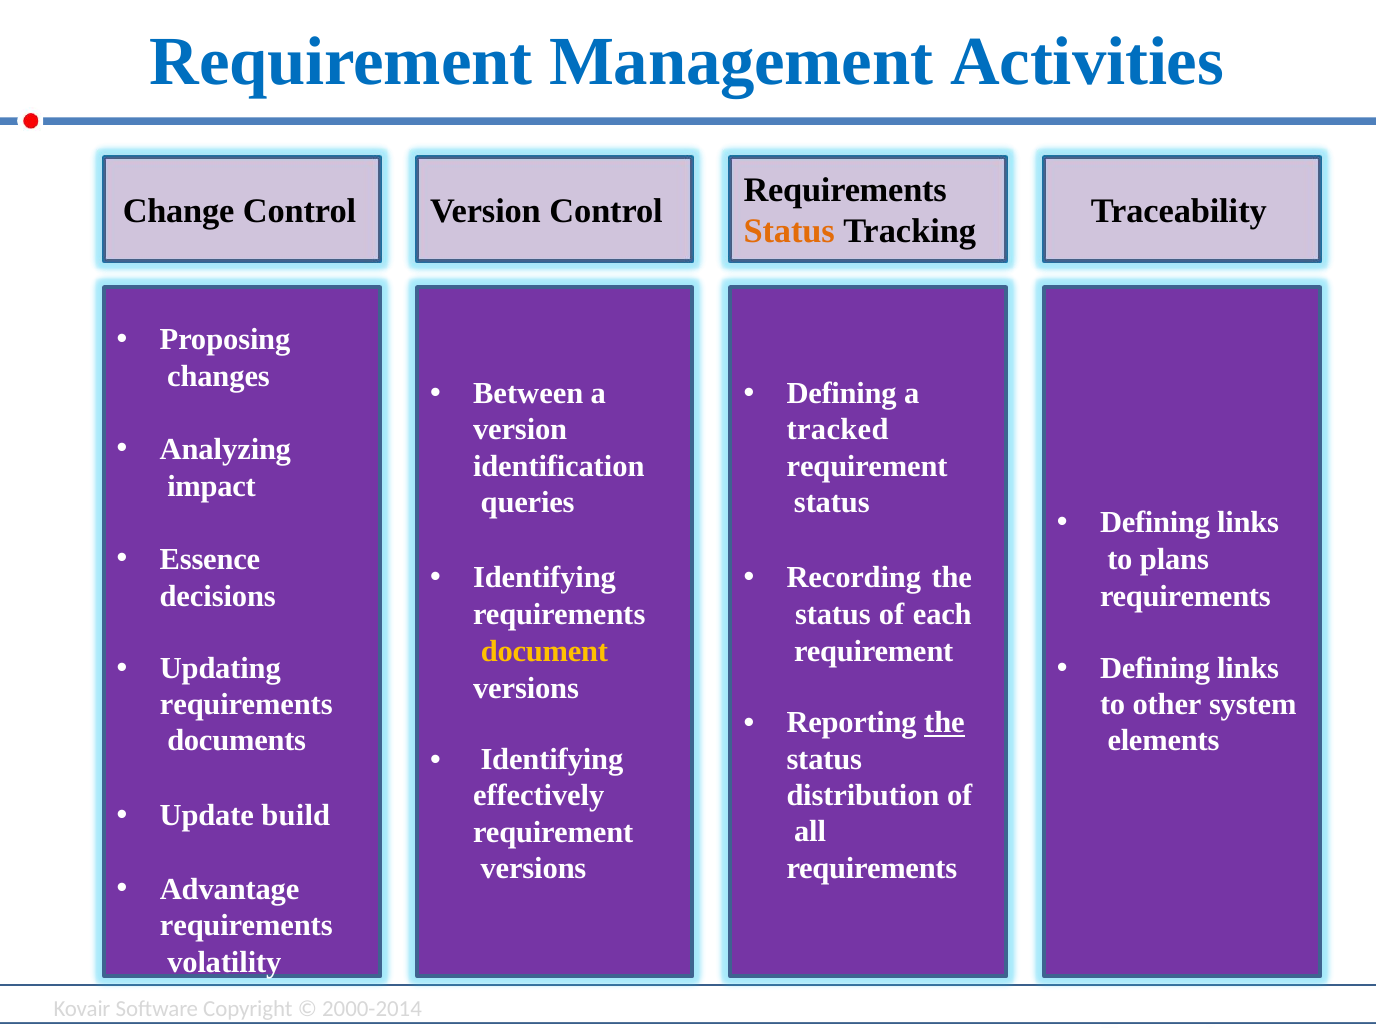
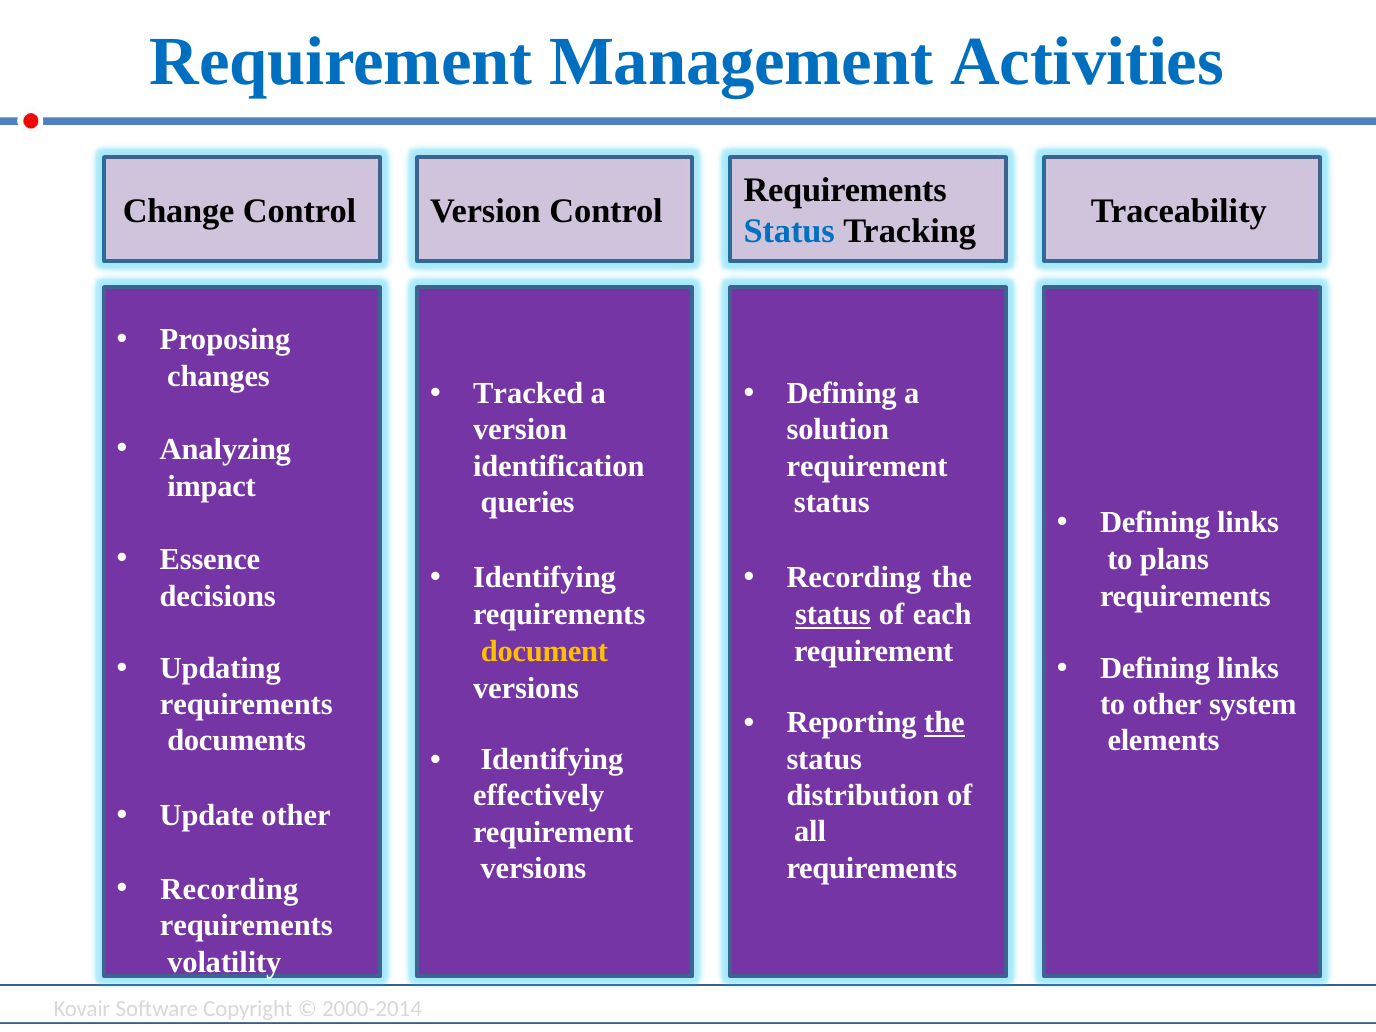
Status at (789, 232) colour: orange -> blue
Between: Between -> Tracked
tracked: tracked -> solution
status at (833, 615) underline: none -> present
Update build: build -> other
Advantage at (230, 889): Advantage -> Recording
